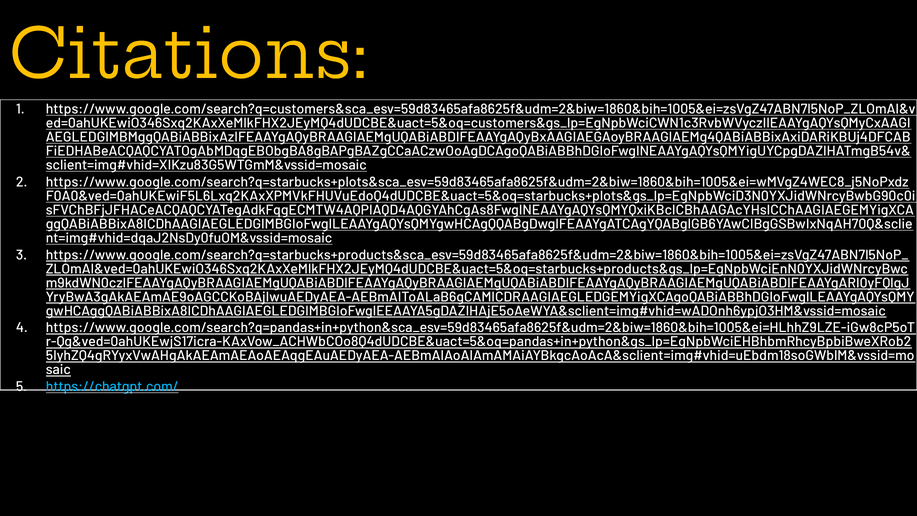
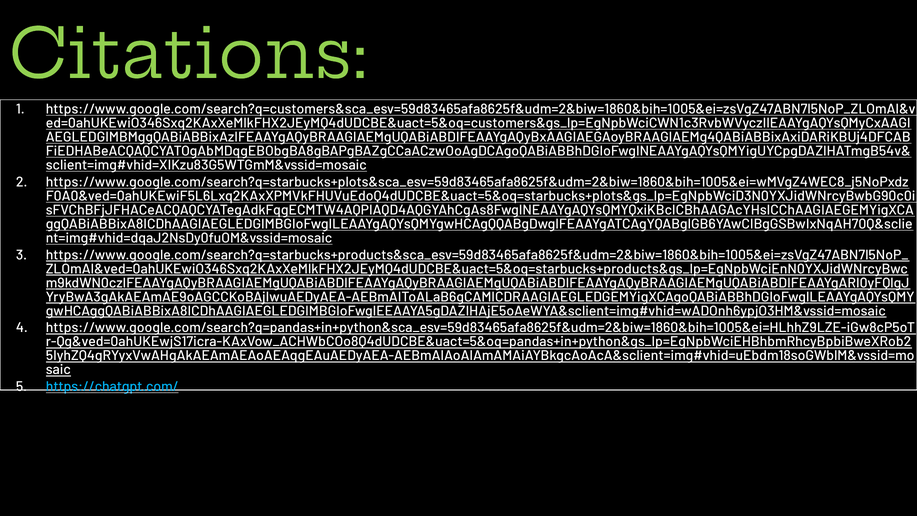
Citations colour: yellow -> light green
